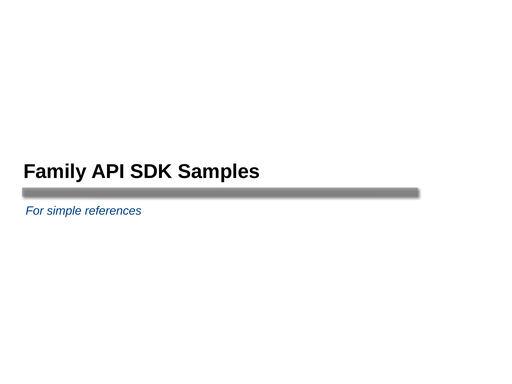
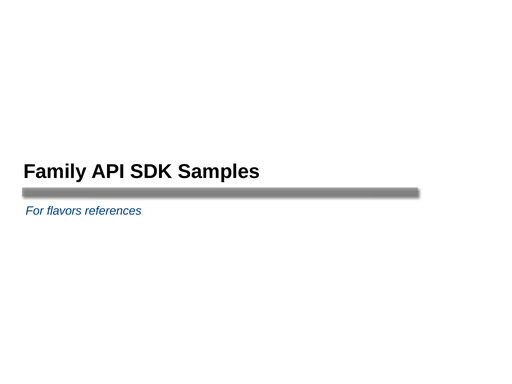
simple: simple -> flavors
